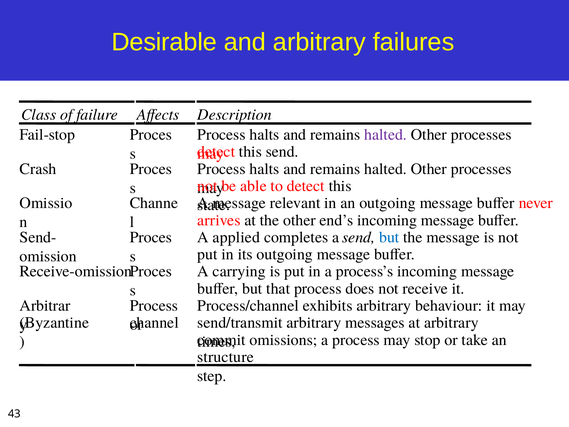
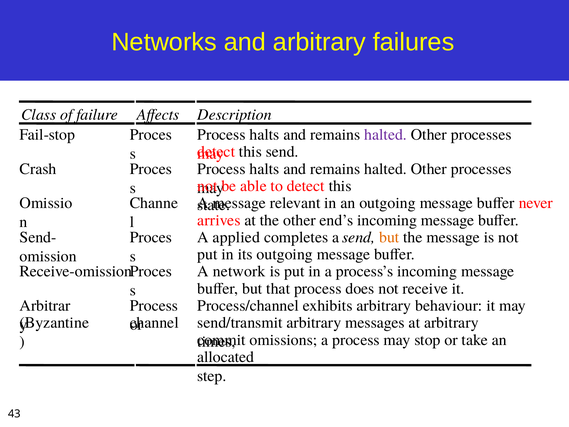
Desirable: Desirable -> Networks
but at (389, 237) colour: blue -> orange
carrying: carrying -> network
structure: structure -> allocated
